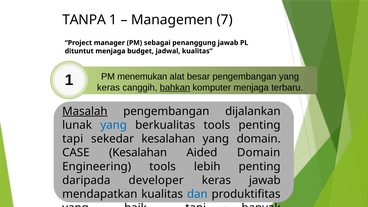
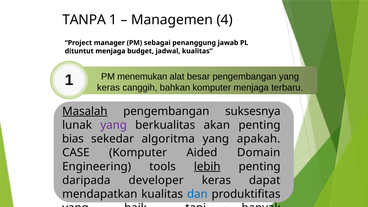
7: 7 -> 4
bahkan underline: present -> none
dijalankan: dijalankan -> suksesnya
yang at (114, 125) colour: blue -> purple
berkualitas tools: tools -> akan
tapi at (73, 139): tapi -> bias
sekedar kesalahan: kesalahan -> algoritma
yang domain: domain -> apakah
CASE Kesalahan: Kesalahan -> Komputer
lebih underline: none -> present
keras jawab: jawab -> dapat
